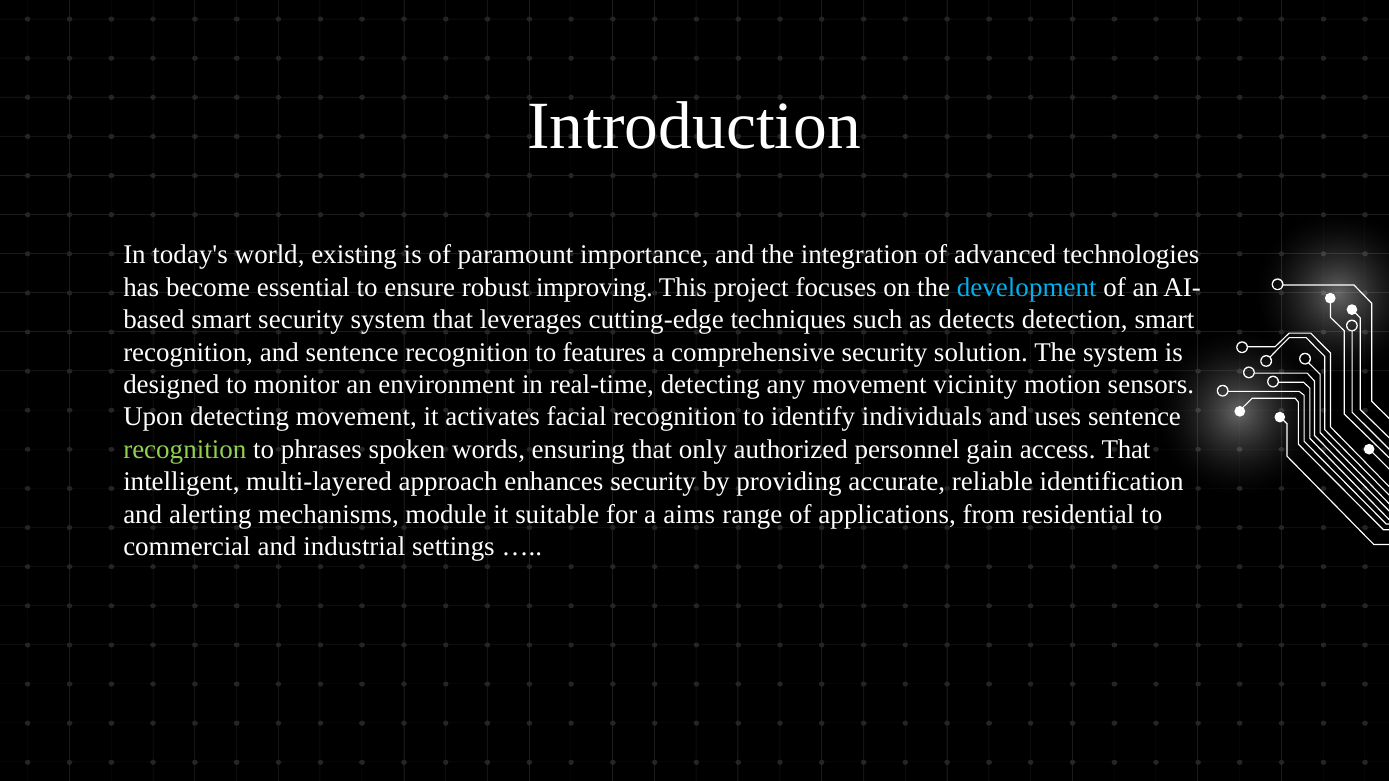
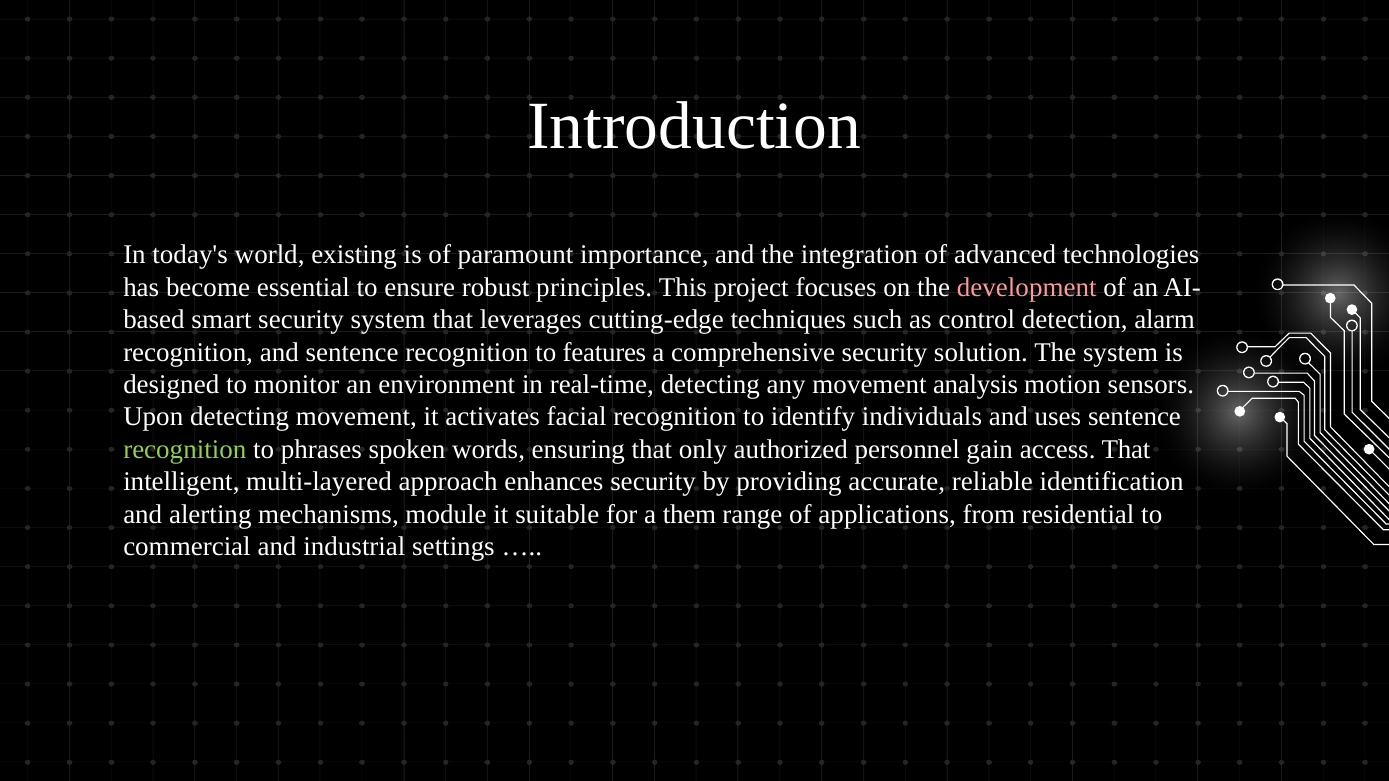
improving: improving -> principles
development colour: light blue -> pink
detects: detects -> control
detection smart: smart -> alarm
vicinity: vicinity -> analysis
aims: aims -> them
